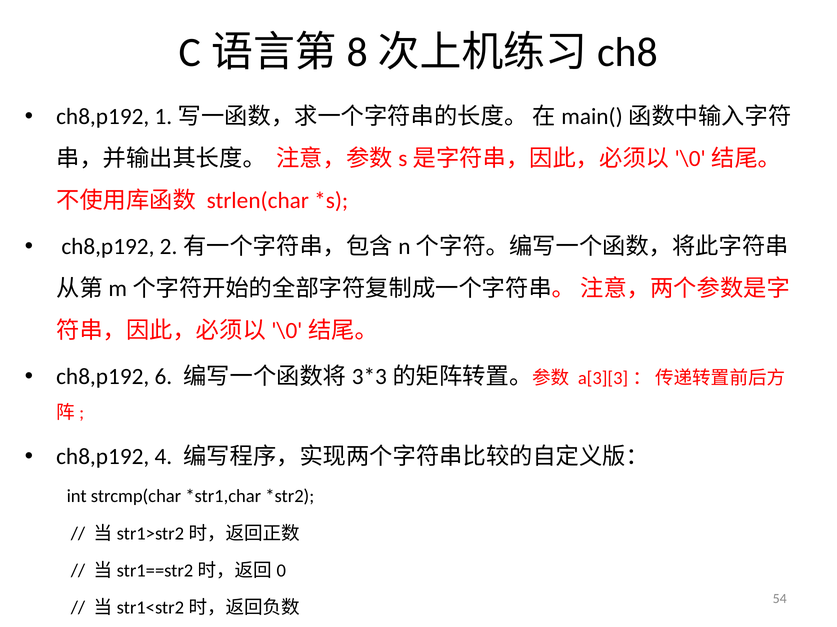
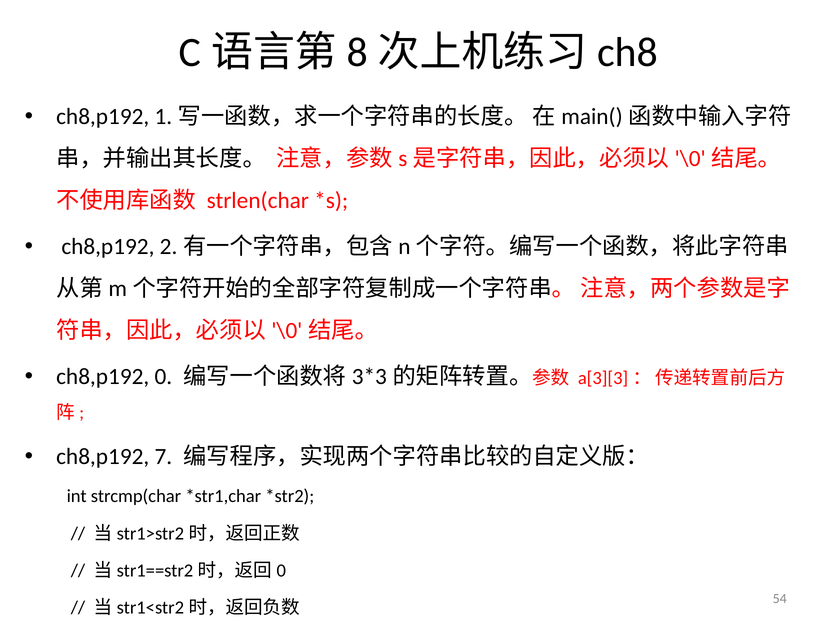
6: 6 -> 0
4: 4 -> 7
